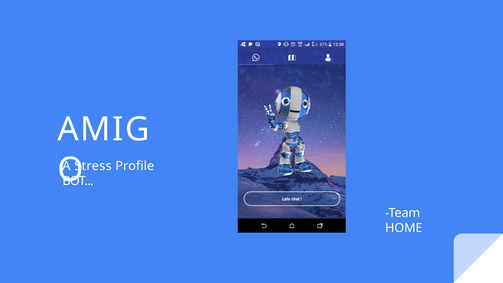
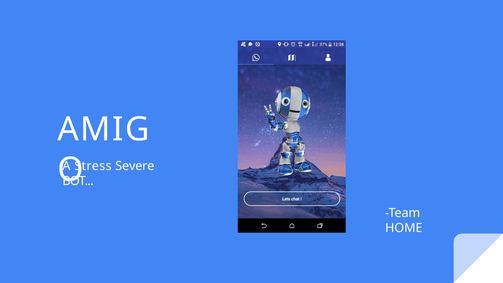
Profile: Profile -> Severe
